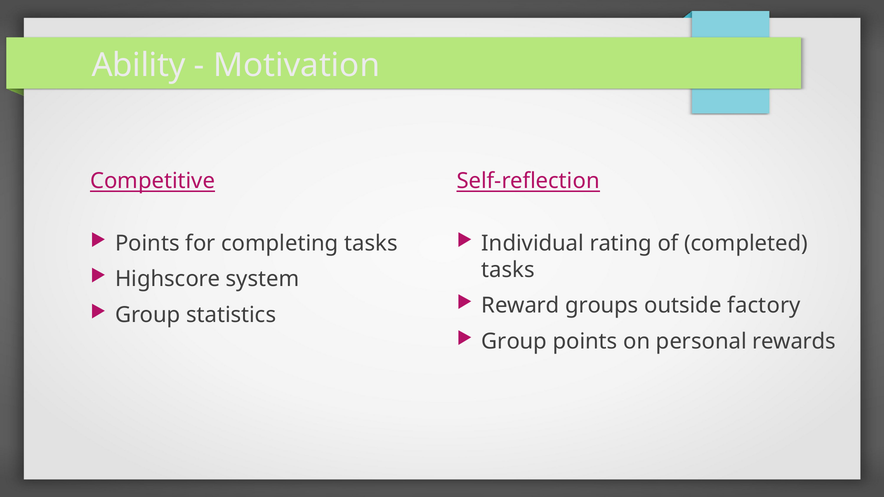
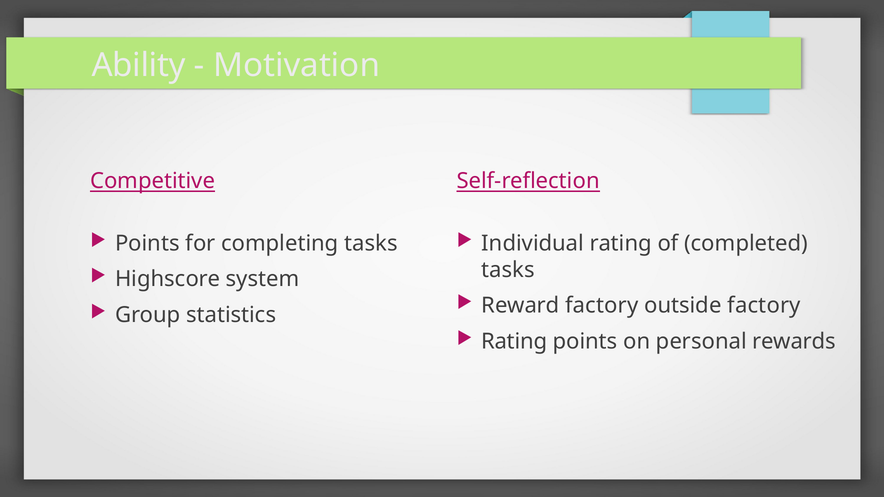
Reward groups: groups -> factory
Group at (514, 342): Group -> Rating
